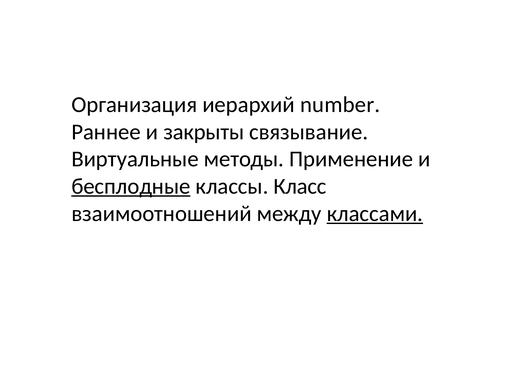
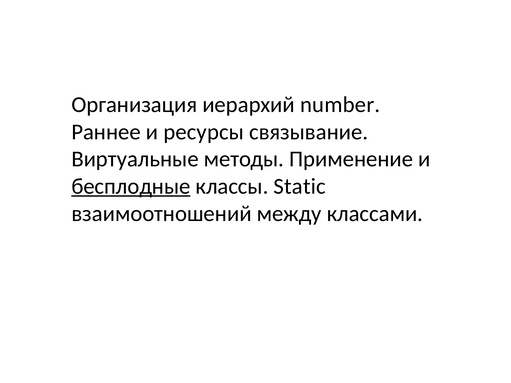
закрыты: закрыты -> ресурсы
Класс: Класс -> Static
классами underline: present -> none
